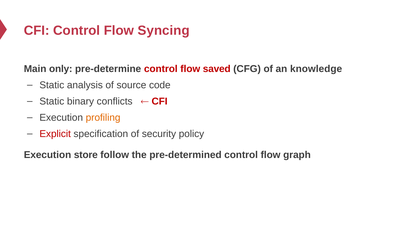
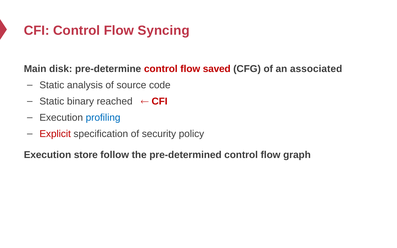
only: only -> disk
knowledge: knowledge -> associated
conflicts: conflicts -> reached
profiling colour: orange -> blue
